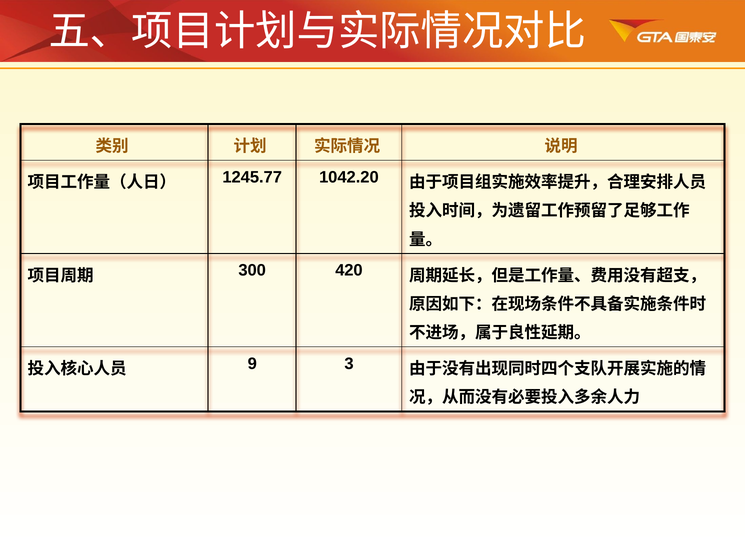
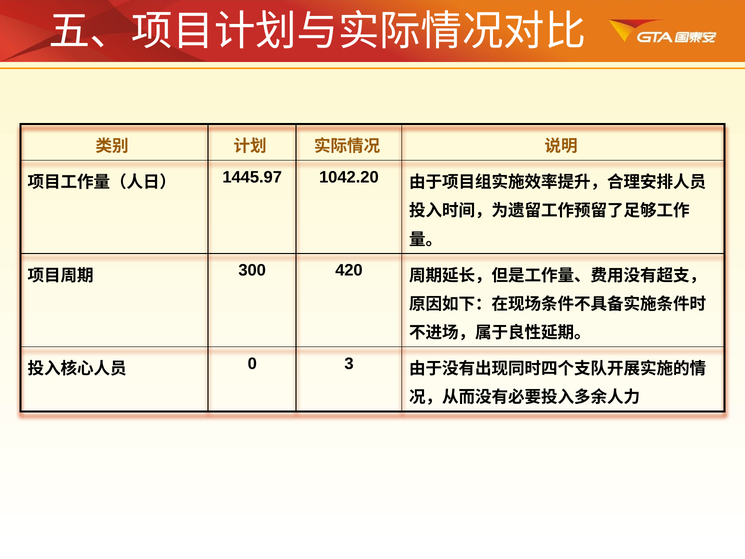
1245.77: 1245.77 -> 1445.97
9: 9 -> 0
